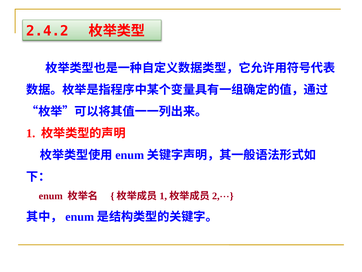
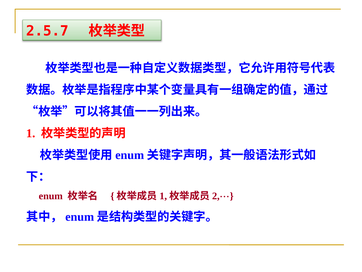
2.4.2: 2.4.2 -> 2.5.7
